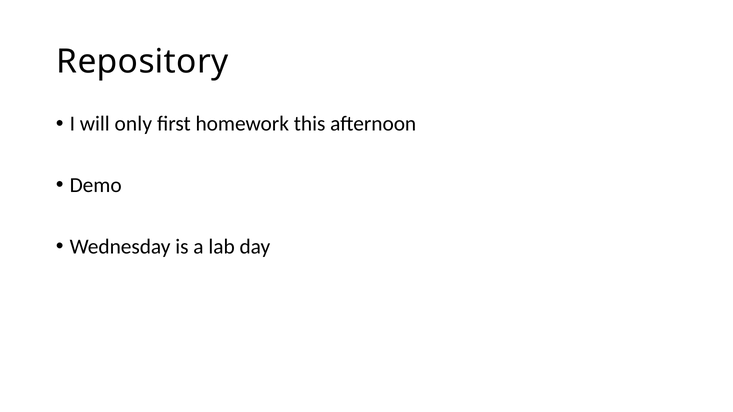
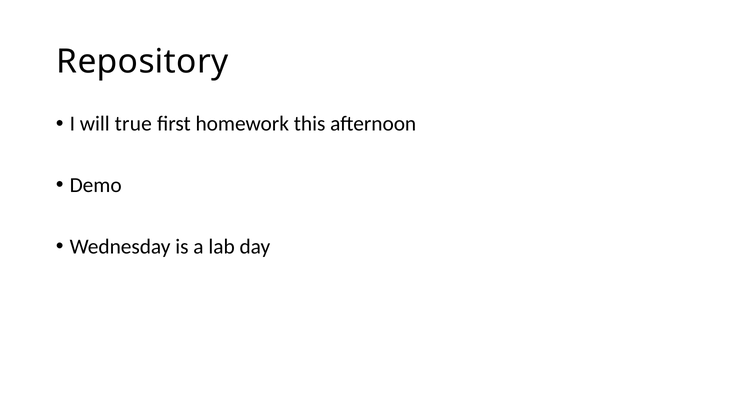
only: only -> true
